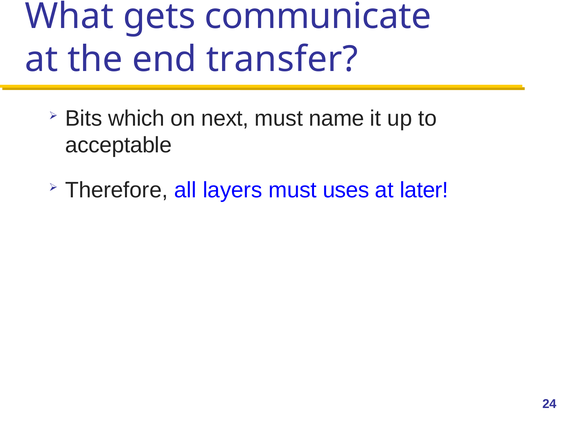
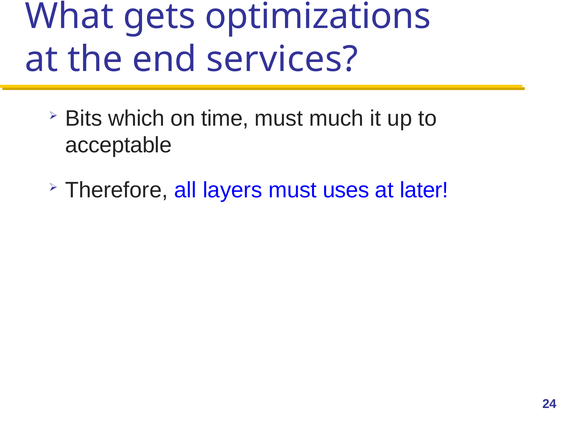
communicate: communicate -> optimizations
transfer: transfer -> services
next: next -> time
name: name -> much
